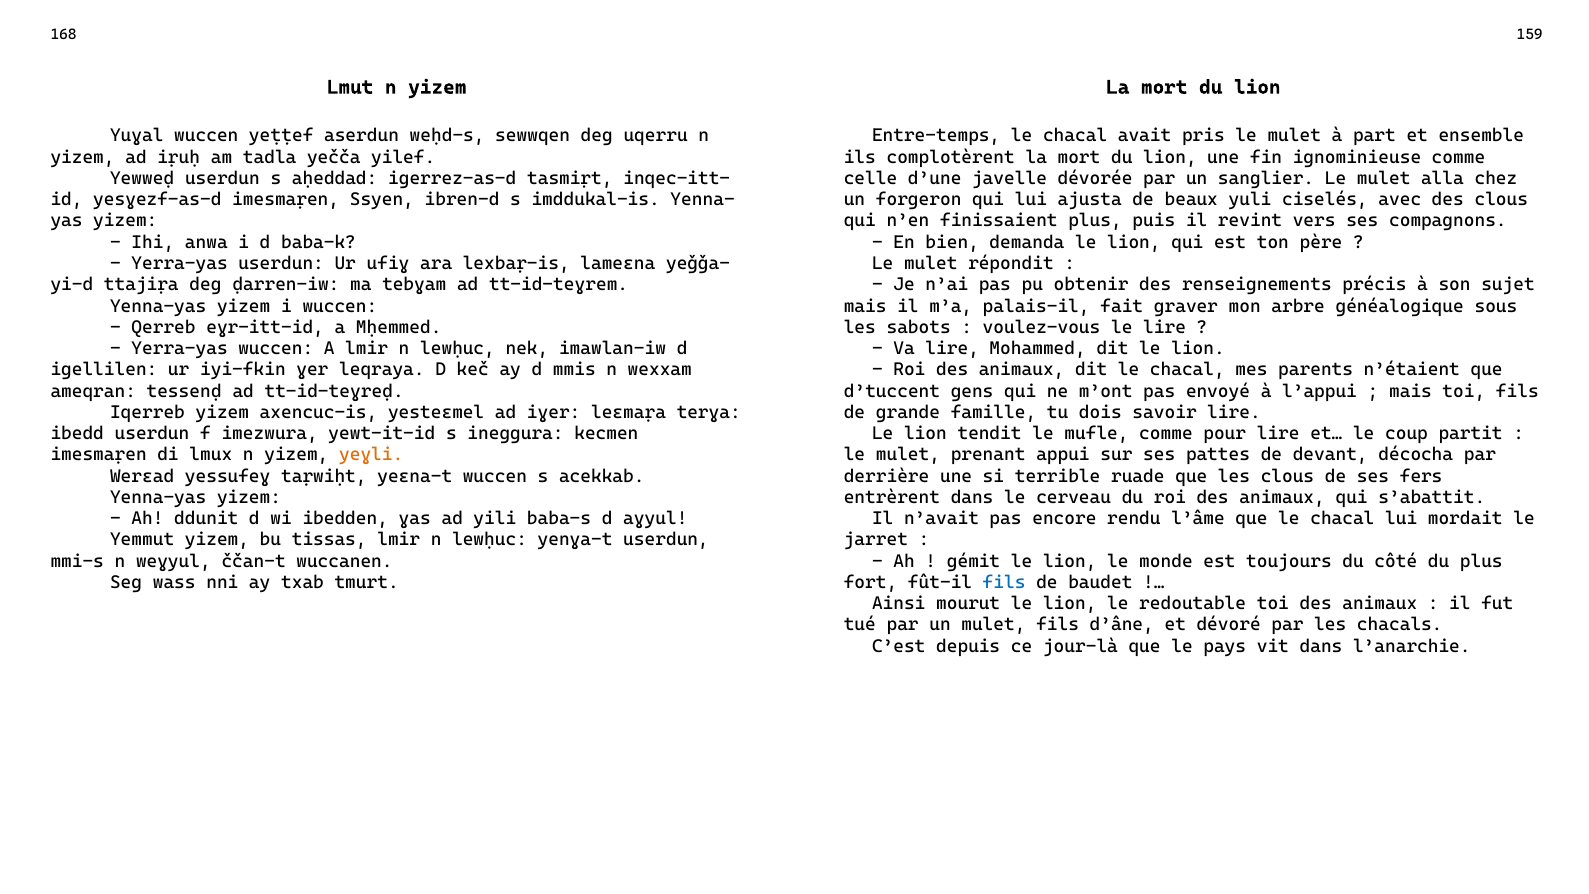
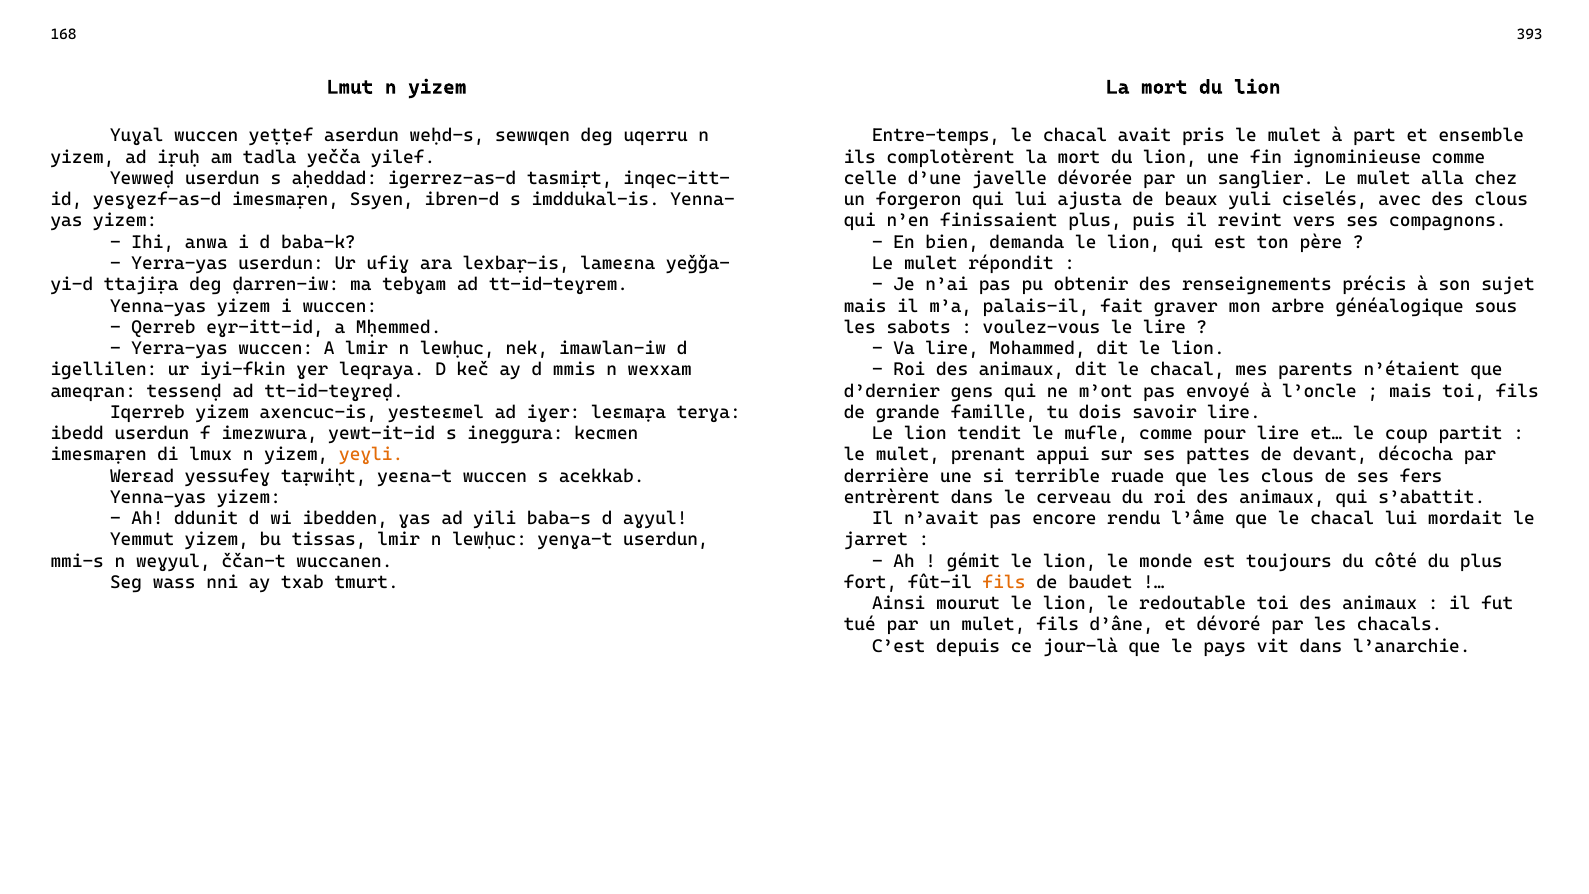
159: 159 -> 393
d’tuccent: d’tuccent -> d’dernier
l’appui: l’appui -> l’oncle
fils at (1004, 582) colour: blue -> orange
